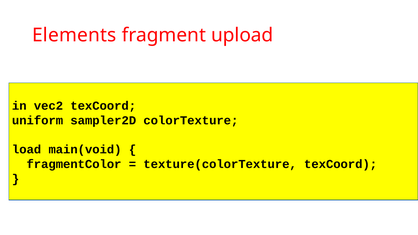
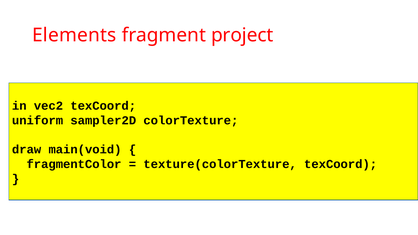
upload: upload -> project
load: load -> draw
